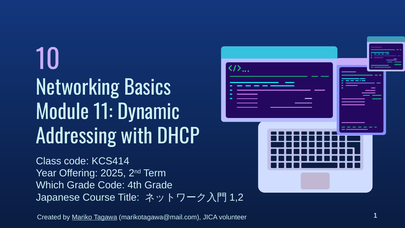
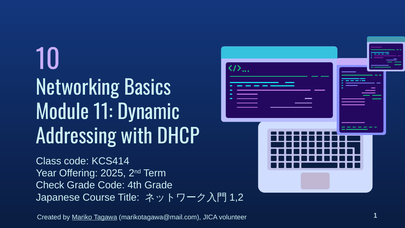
Which: Which -> Check
